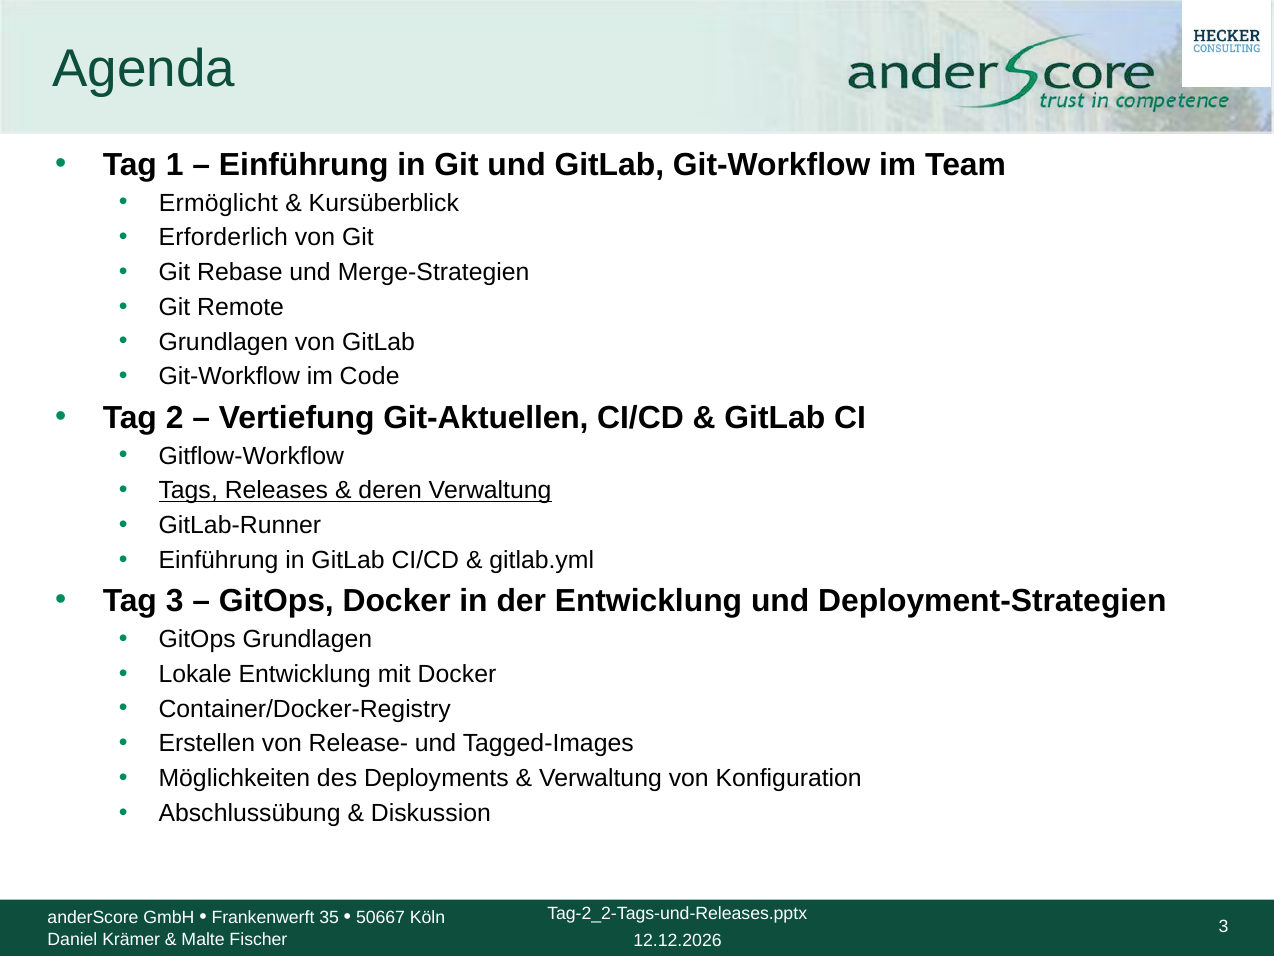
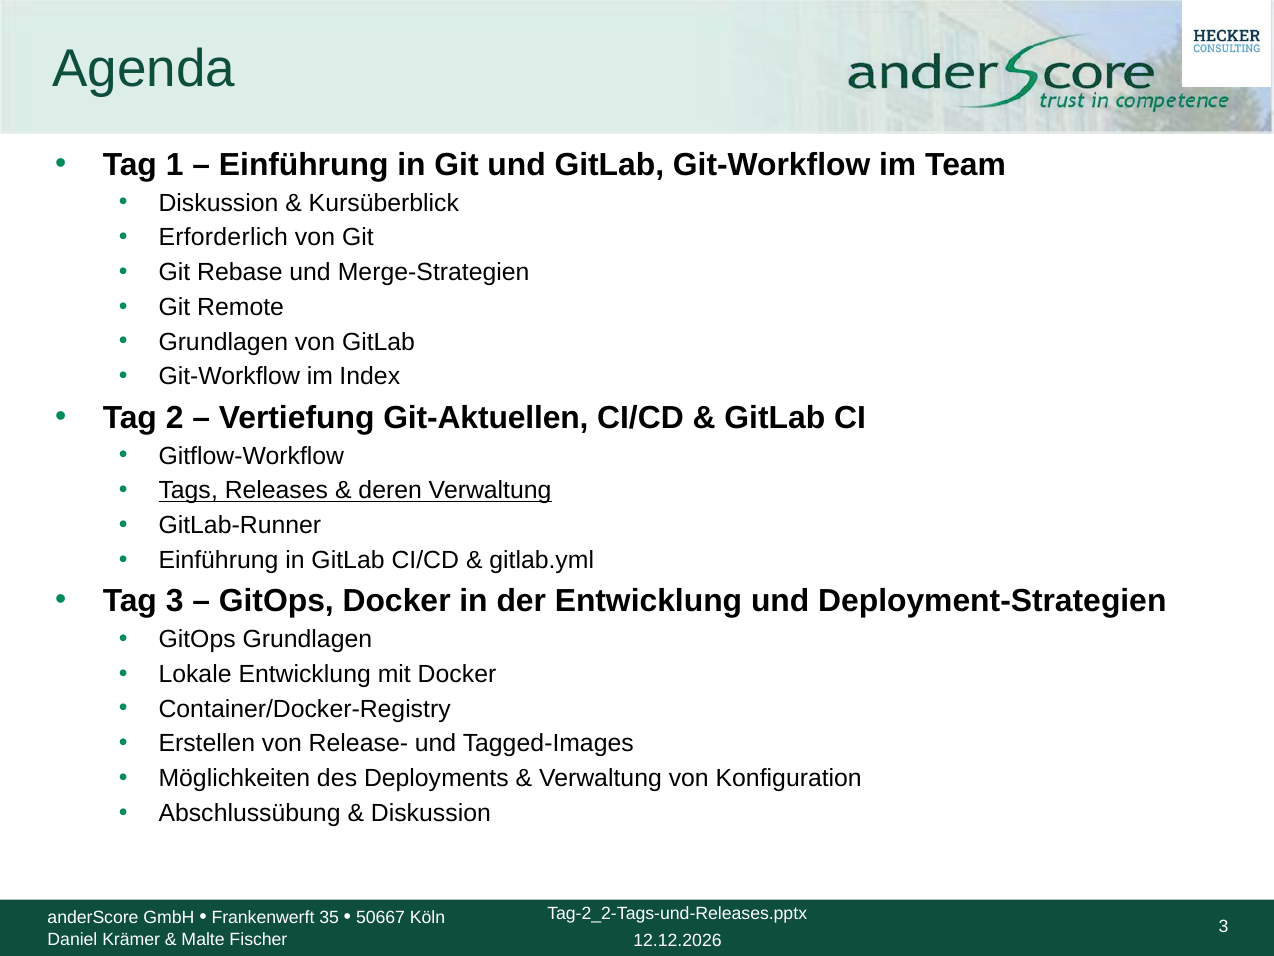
Ermöglicht at (218, 203): Ermöglicht -> Diskussion
Code: Code -> Index
